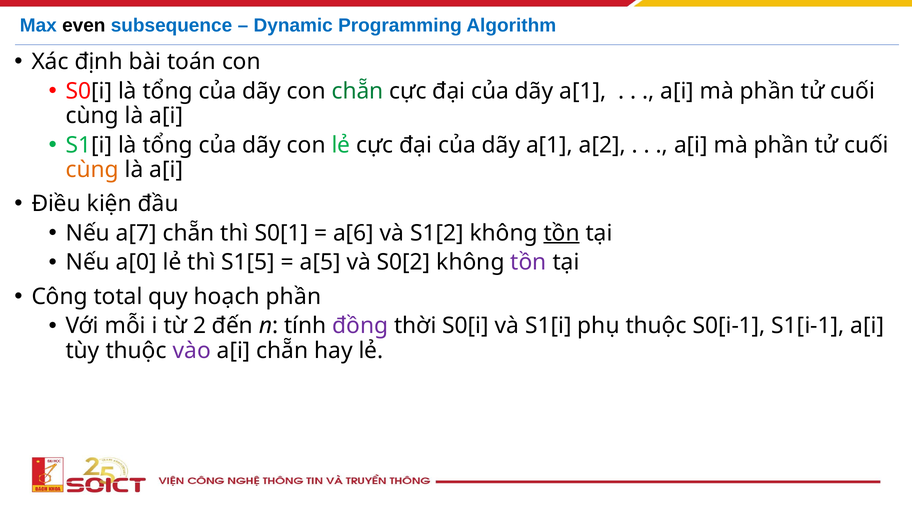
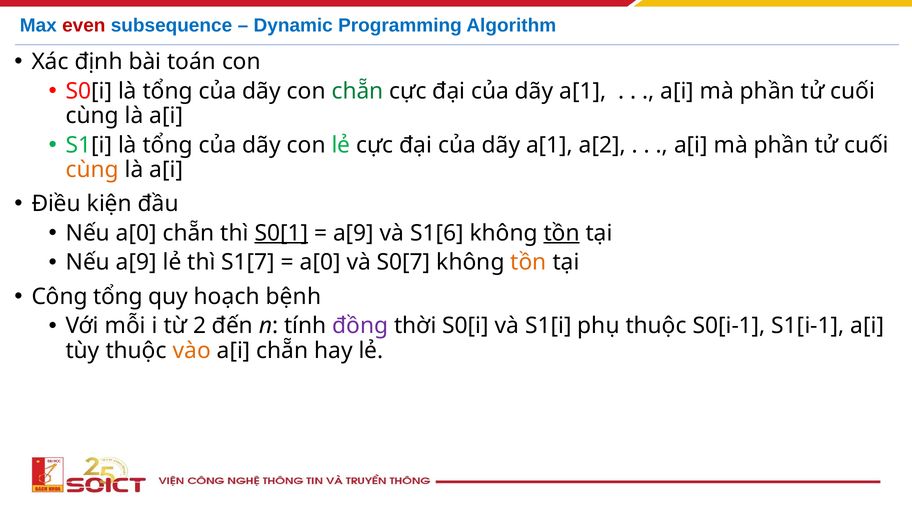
even colour: black -> red
Nếu a[7: a[7 -> a[0
S0[1 underline: none -> present
a[6 at (353, 233): a[6 -> a[9
S1[2: S1[2 -> S1[6
Nếu a[0: a[0 -> a[9
S1[5: S1[5 -> S1[7
a[5 at (320, 262): a[5 -> a[0
S0[2: S0[2 -> S0[7
tồn at (529, 262) colour: purple -> orange
Công total: total -> tổng
hoạch phần: phần -> bệnh
vào colour: purple -> orange
